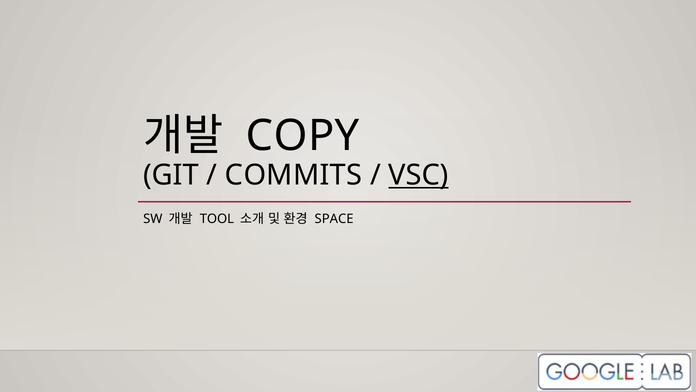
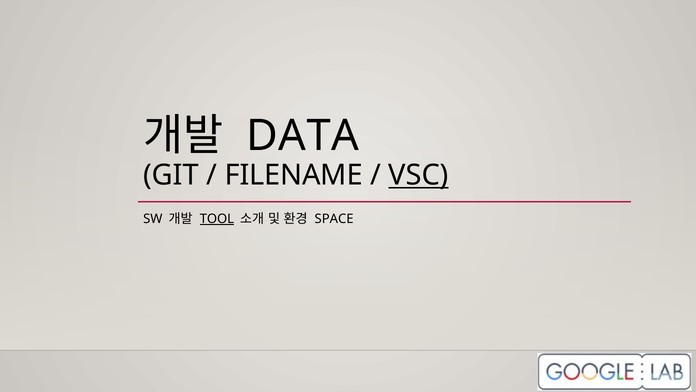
COPY: COPY -> DATA
COMMITS: COMMITS -> FILENAME
TOOL underline: none -> present
